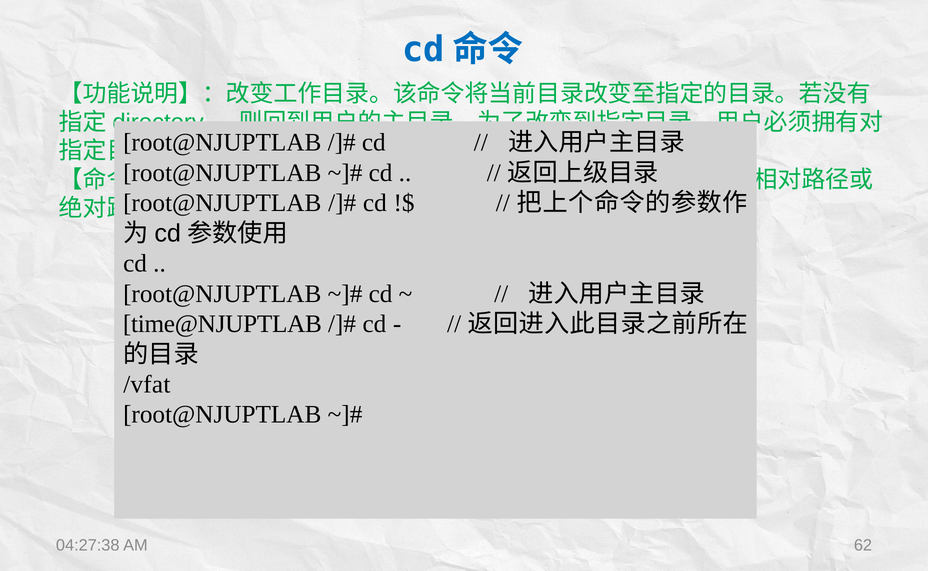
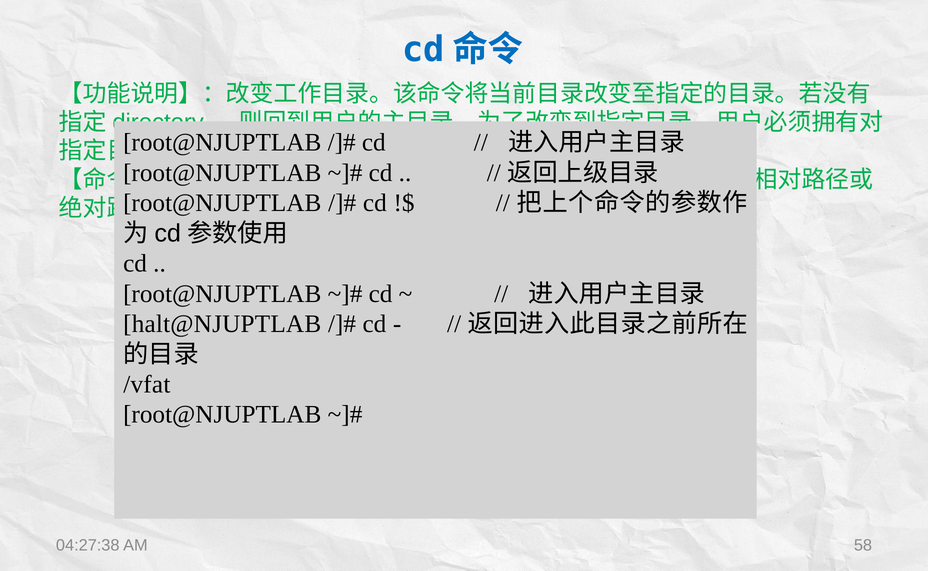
time@NJUPTLAB: time@NJUPTLAB -> halt@NJUPTLAB
62: 62 -> 58
